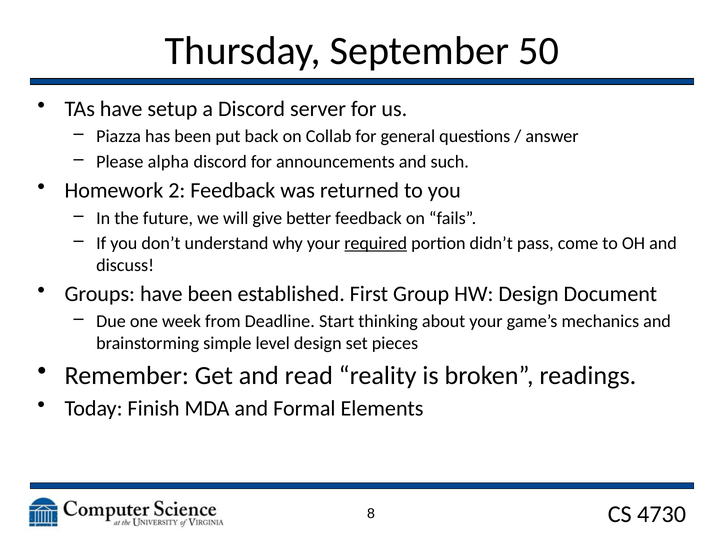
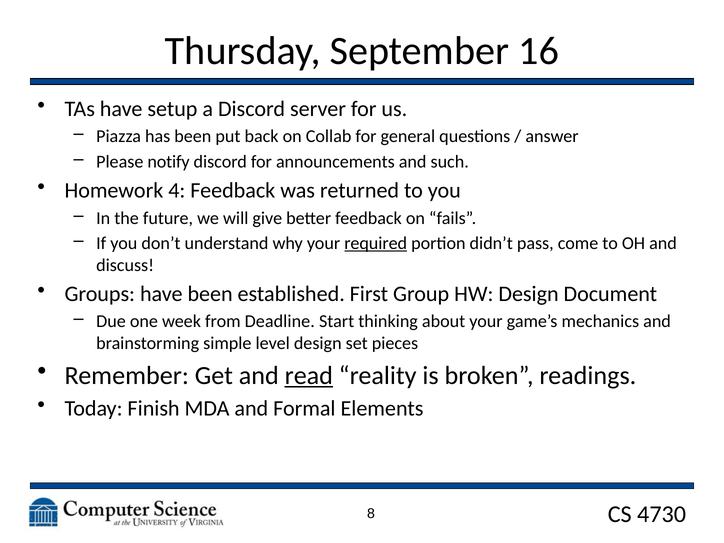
50: 50 -> 16
alpha: alpha -> notify
2: 2 -> 4
read underline: none -> present
